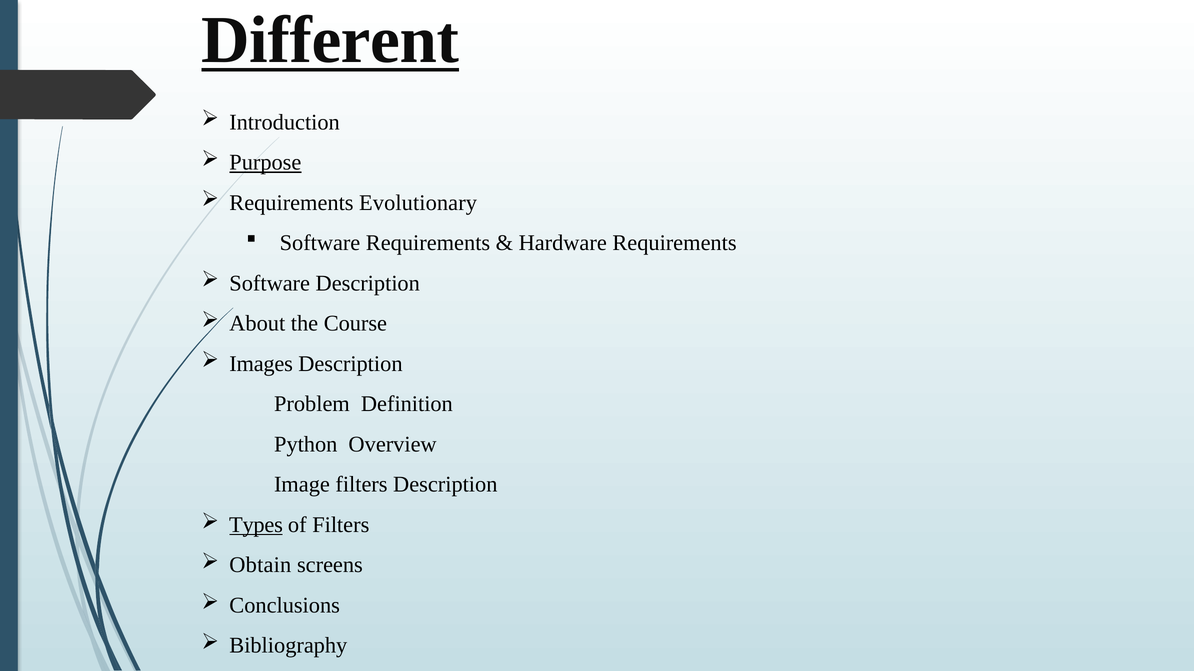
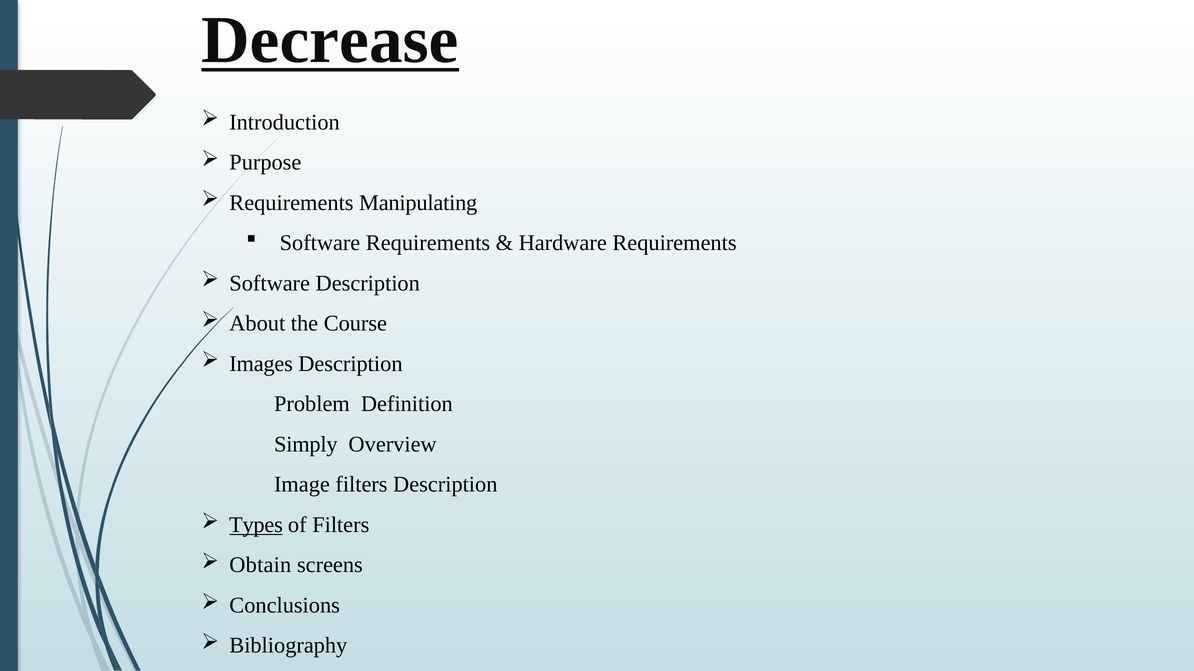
Different: Different -> Decrease
Purpose underline: present -> none
Evolutionary: Evolutionary -> Manipulating
Python: Python -> Simply
